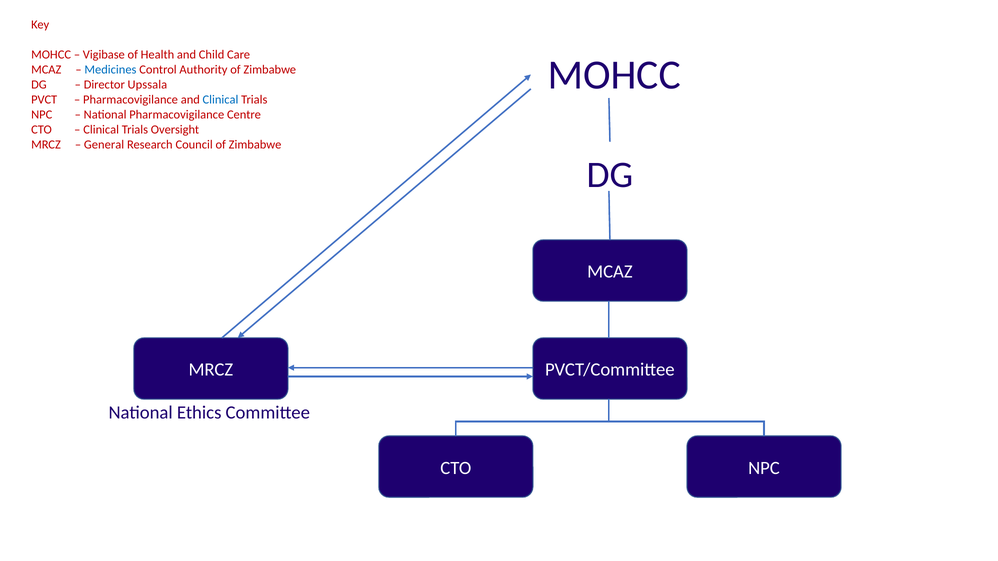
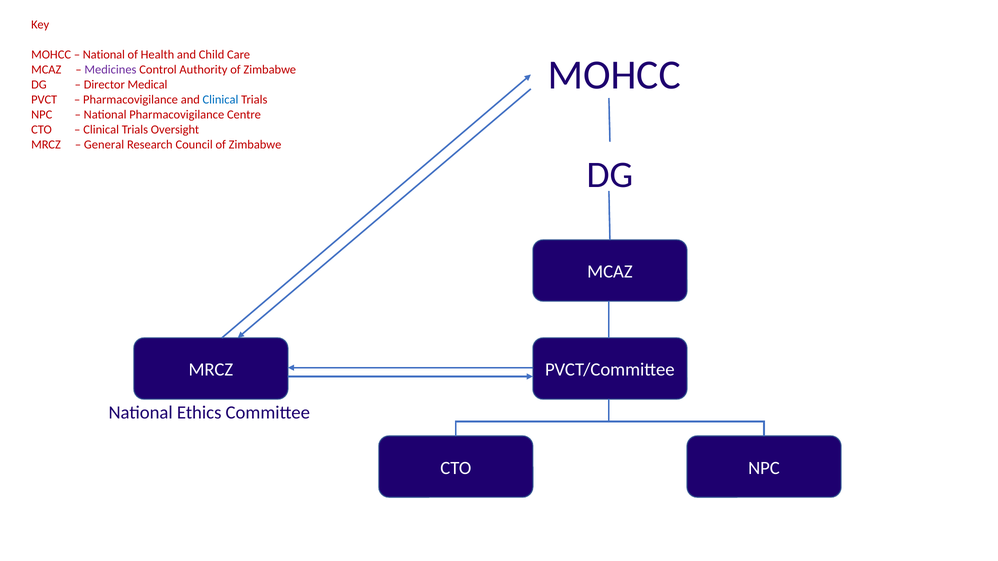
Vigibase at (104, 55): Vigibase -> National
Medicines colour: blue -> purple
Upssala: Upssala -> Medical
